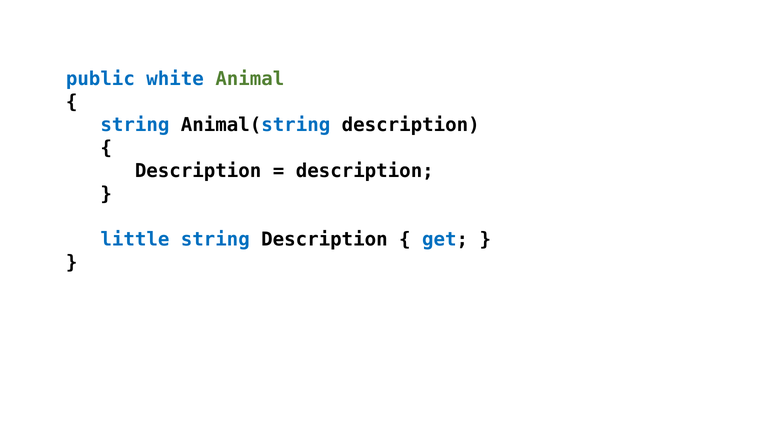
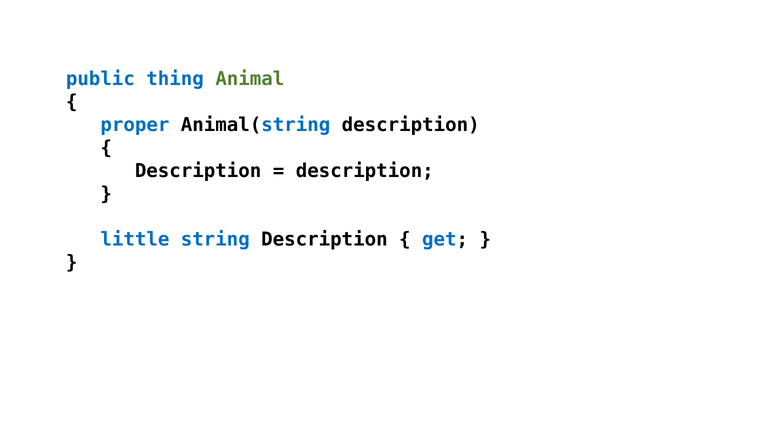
white: white -> thing
string at (135, 125): string -> proper
